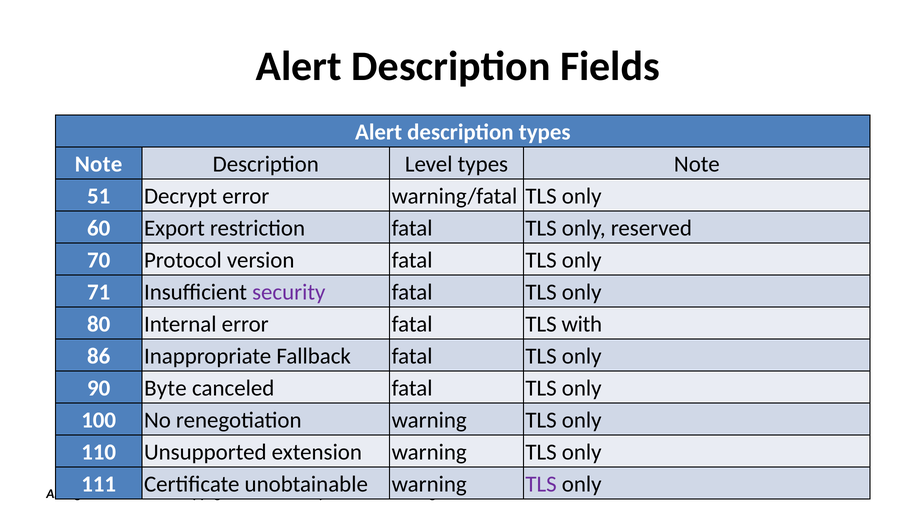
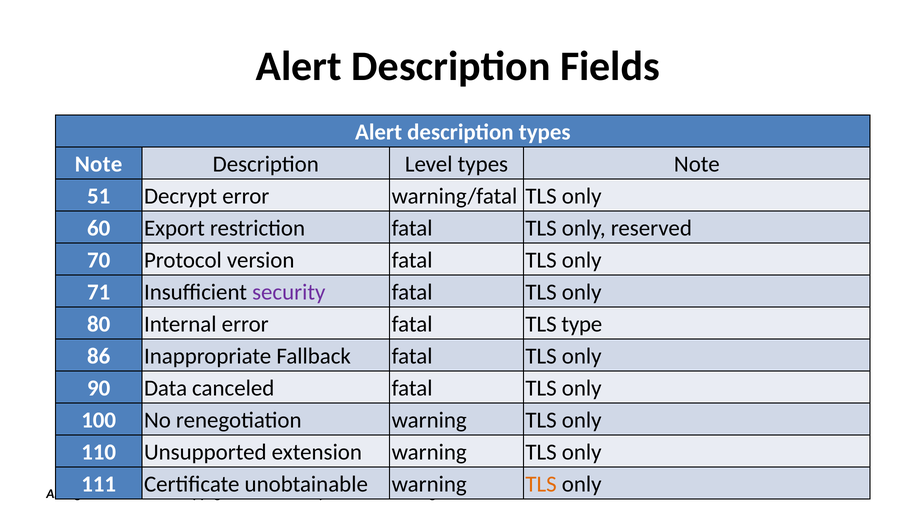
with: with -> type
Byte: Byte -> Data
TLS at (541, 484) colour: purple -> orange
